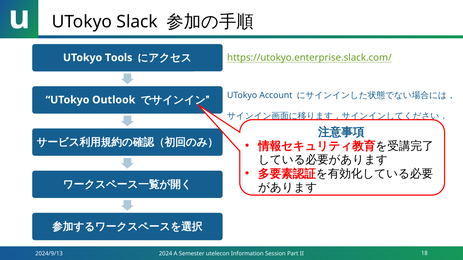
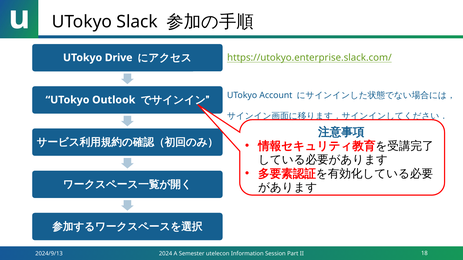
Tools: Tools -> Drive
